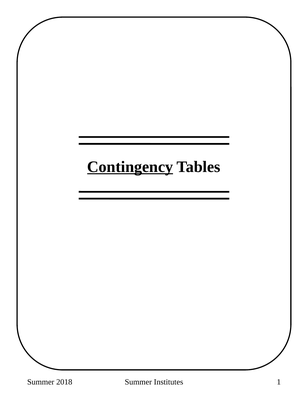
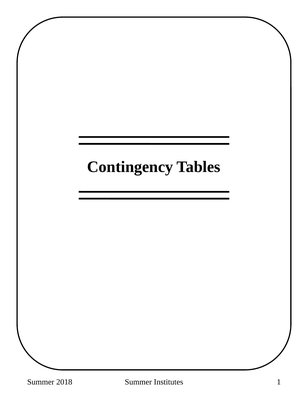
Contingency underline: present -> none
